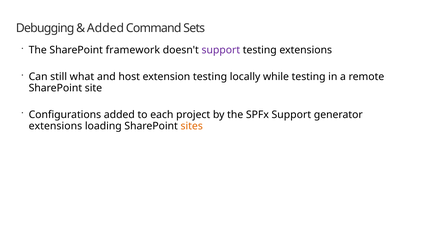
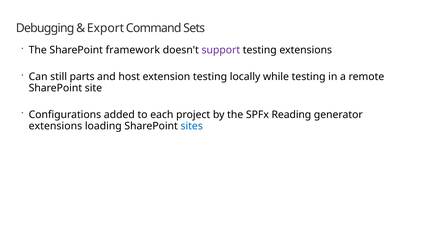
Added at (105, 28): Added -> Export
what: what -> parts
SPFx Support: Support -> Reading
sites colour: orange -> blue
